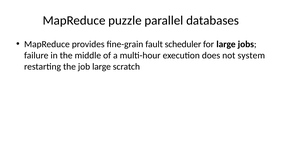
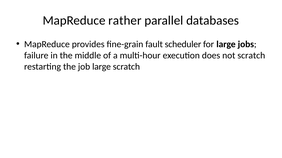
puzzle: puzzle -> rather
not system: system -> scratch
